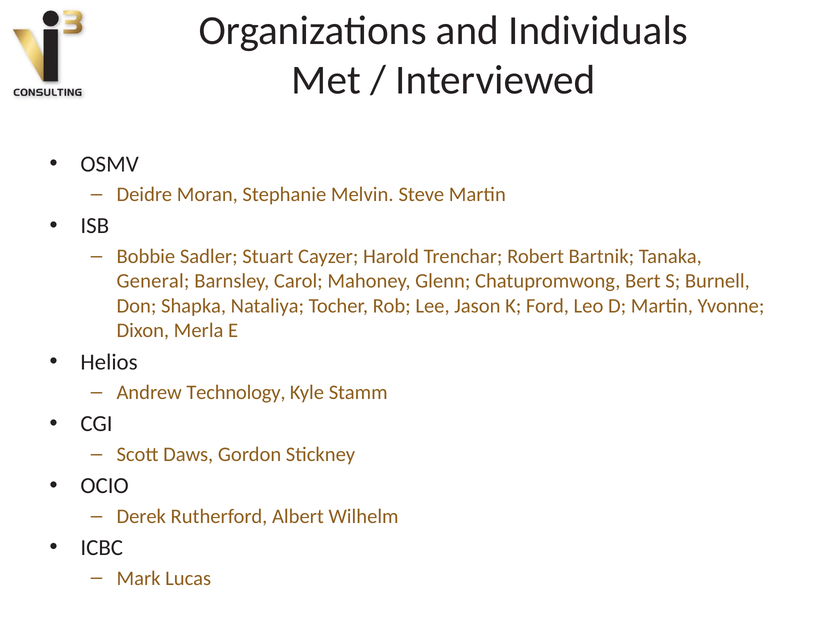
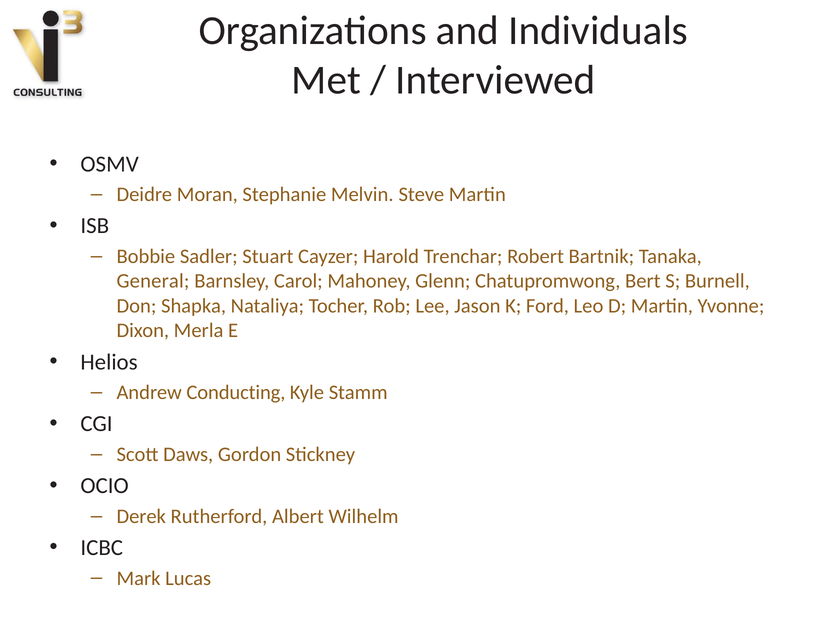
Technology: Technology -> Conducting
